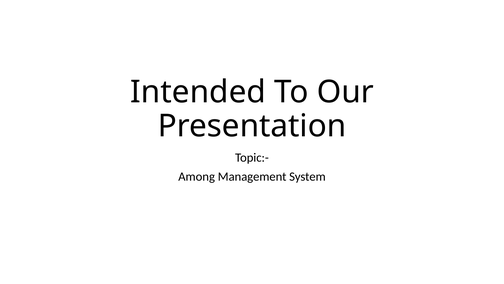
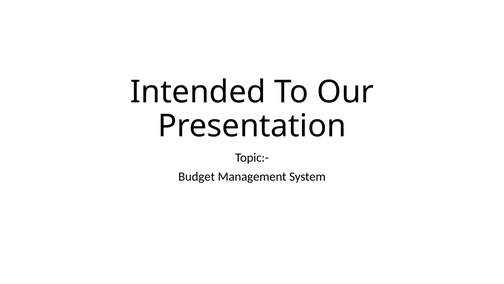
Among: Among -> Budget
